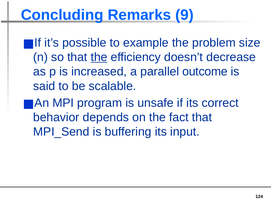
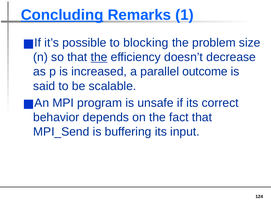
Concluding underline: none -> present
9: 9 -> 1
example: example -> blocking
